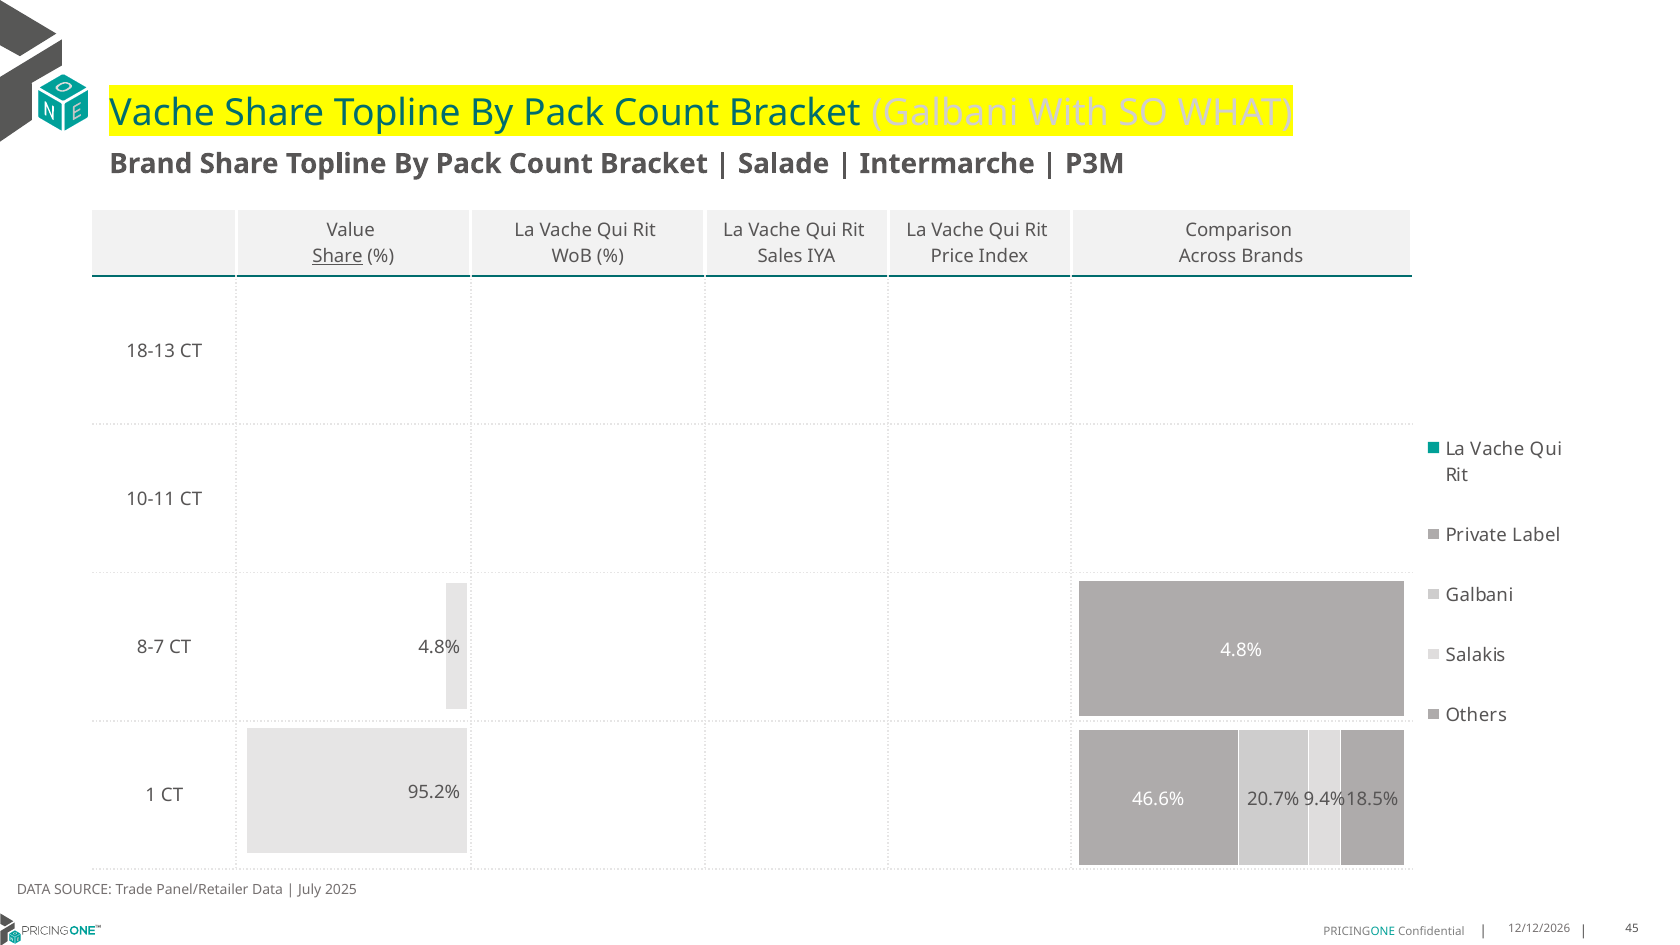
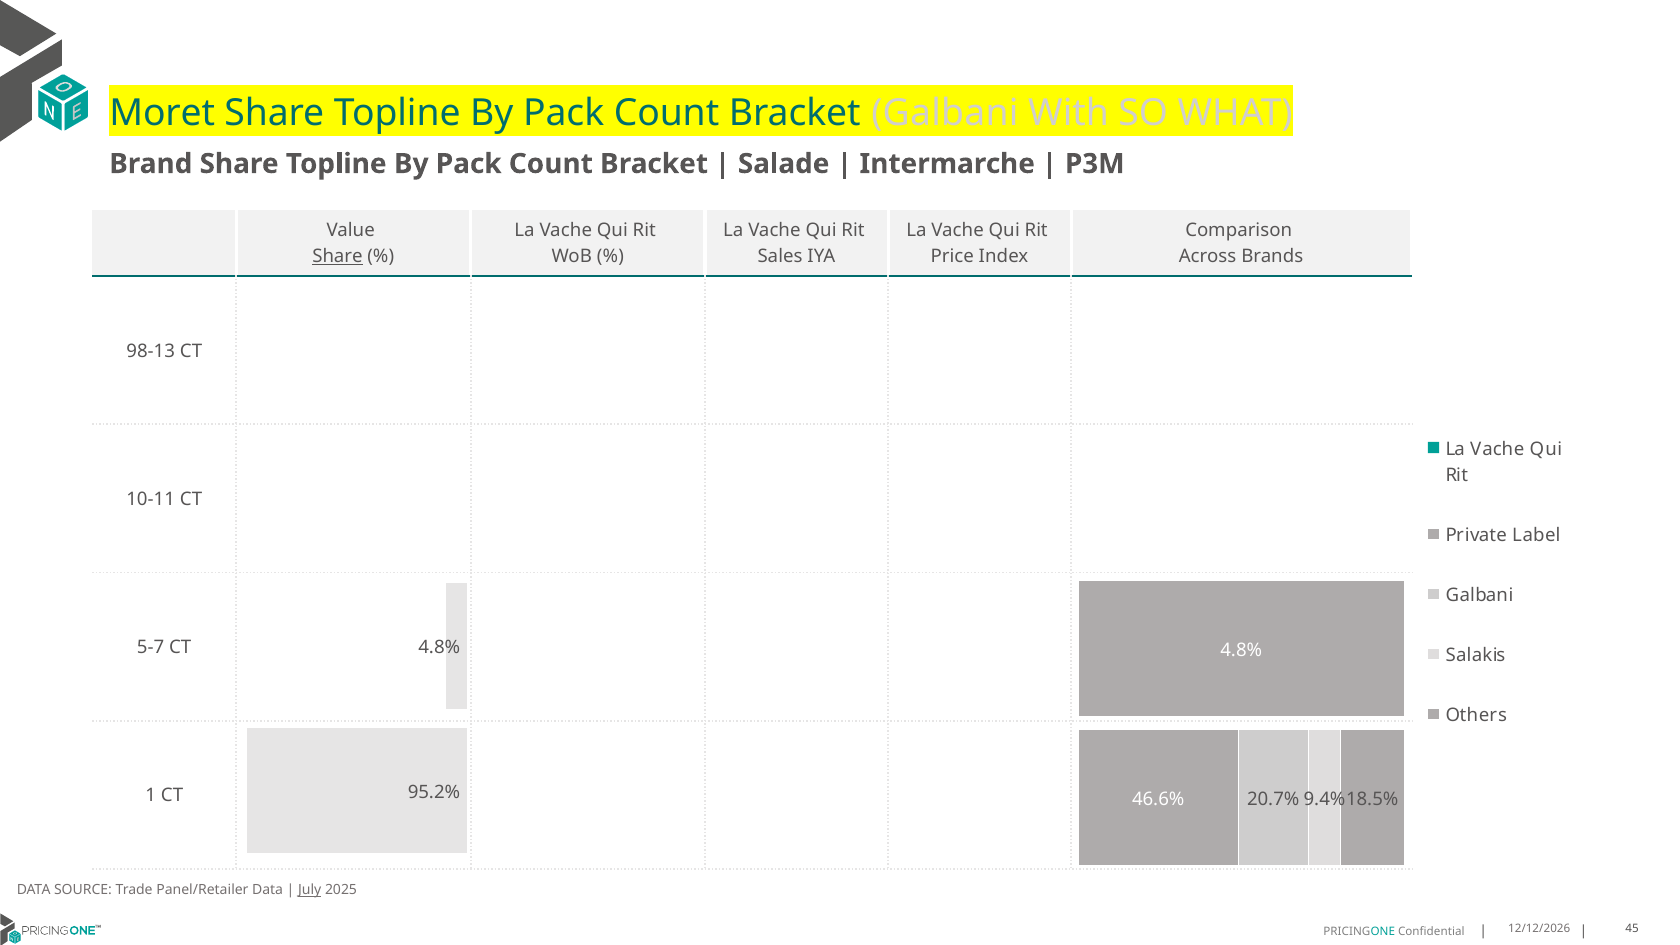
Vache at (162, 113): Vache -> Moret
18-13: 18-13 -> 98-13
8-7: 8-7 -> 5-7
July underline: none -> present
